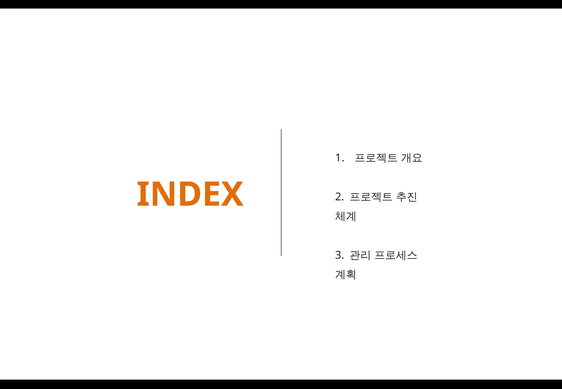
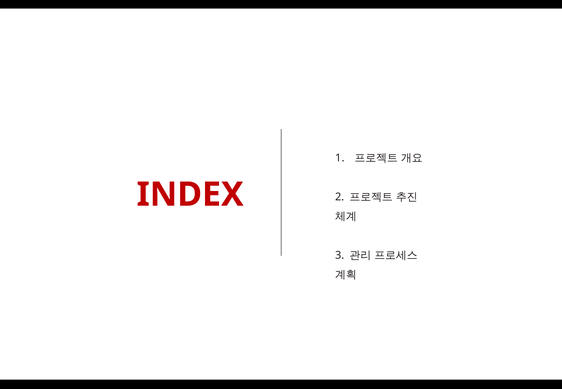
INDEX colour: orange -> red
